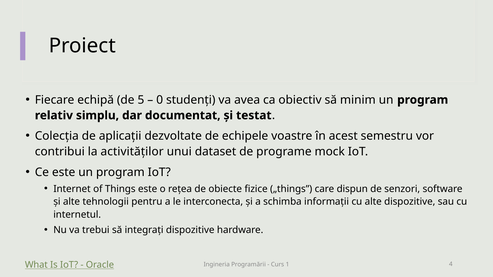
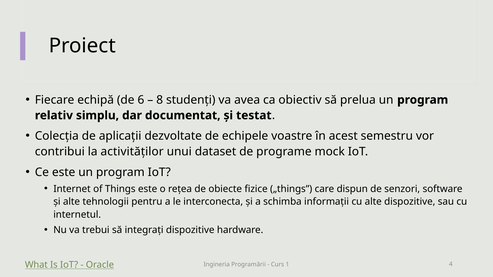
5: 5 -> 6
0: 0 -> 8
minim: minim -> prelua
